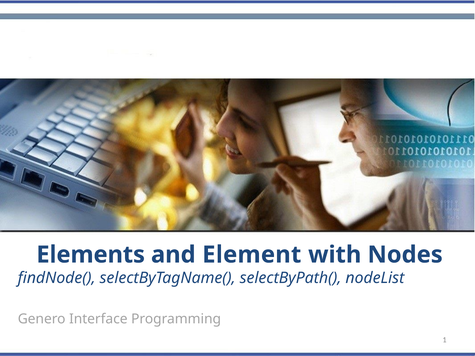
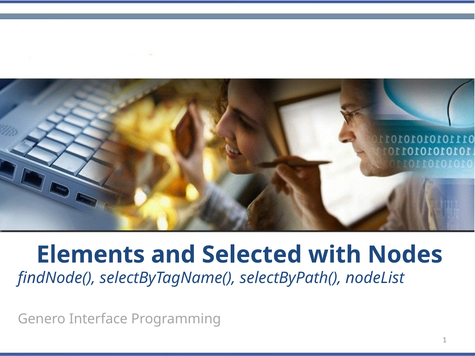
Element: Element -> Selected
